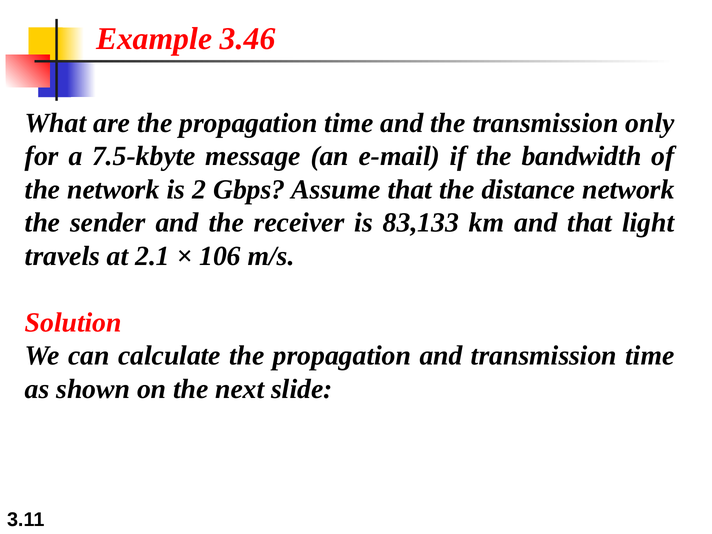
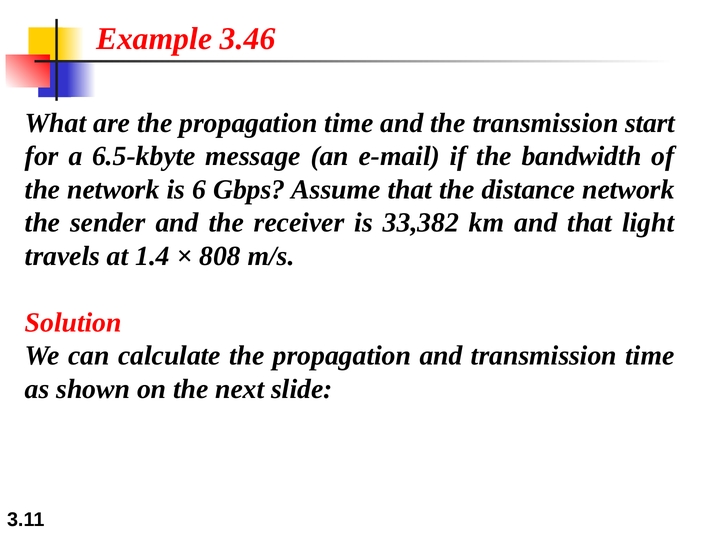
only: only -> start
7.5-kbyte: 7.5-kbyte -> 6.5-kbyte
2: 2 -> 6
83,133: 83,133 -> 33,382
2.1: 2.1 -> 1.4
106: 106 -> 808
